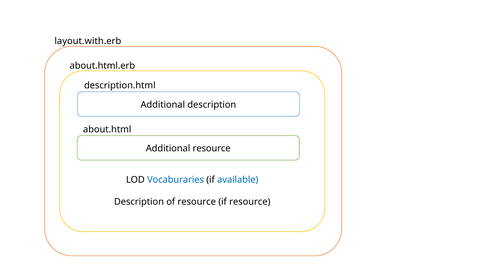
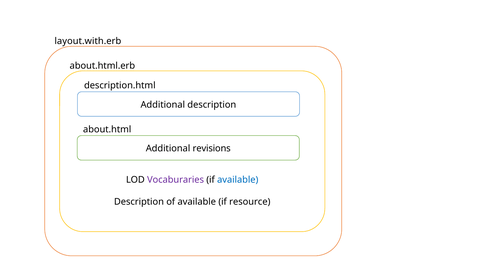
Additional resource: resource -> revisions
Vocaburaries colour: blue -> purple
of resource: resource -> available
